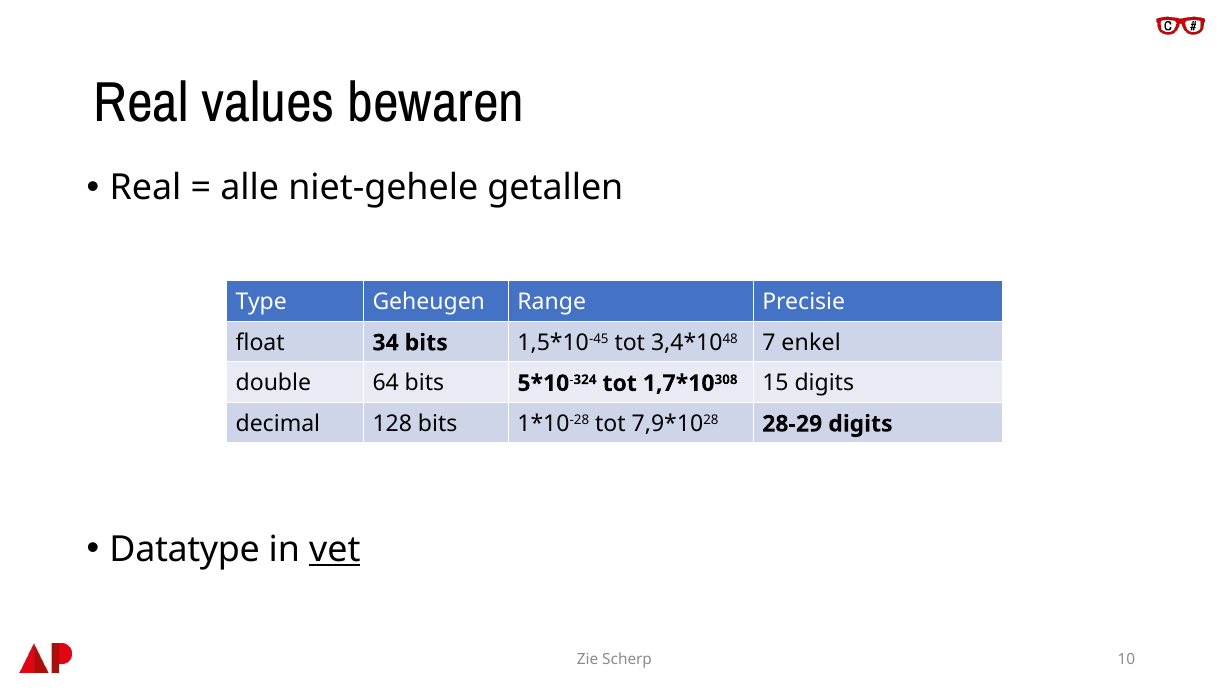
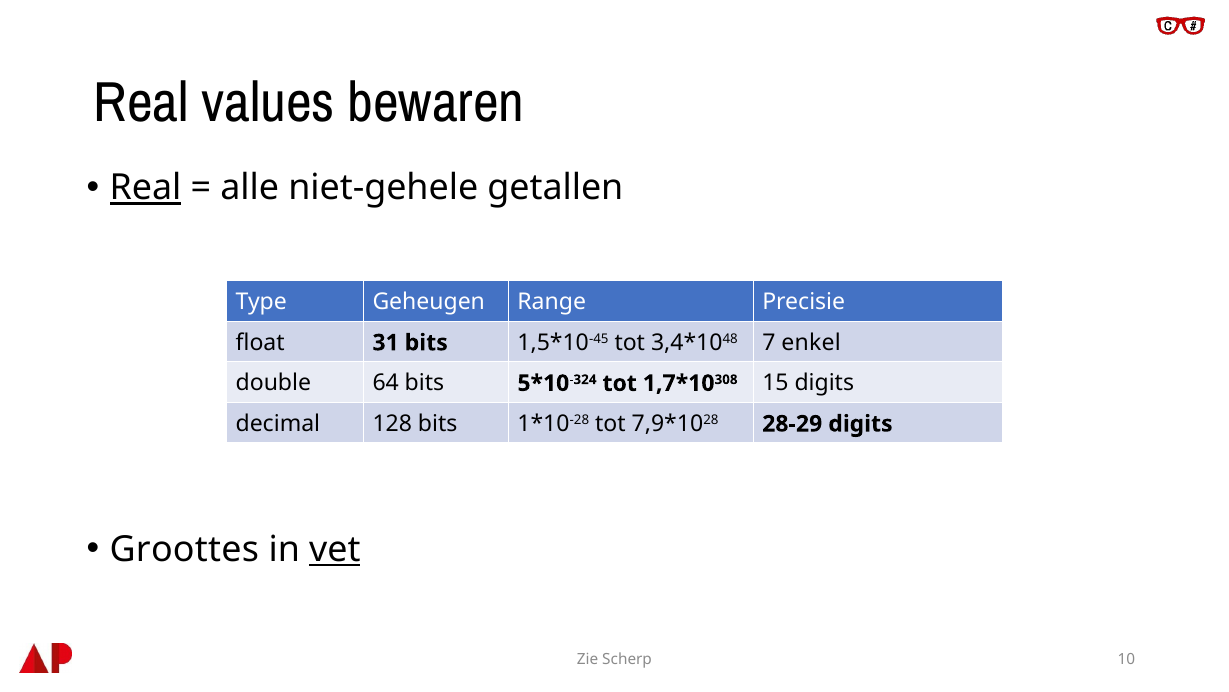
Real at (146, 188) underline: none -> present
34: 34 -> 31
Datatype: Datatype -> Groottes
